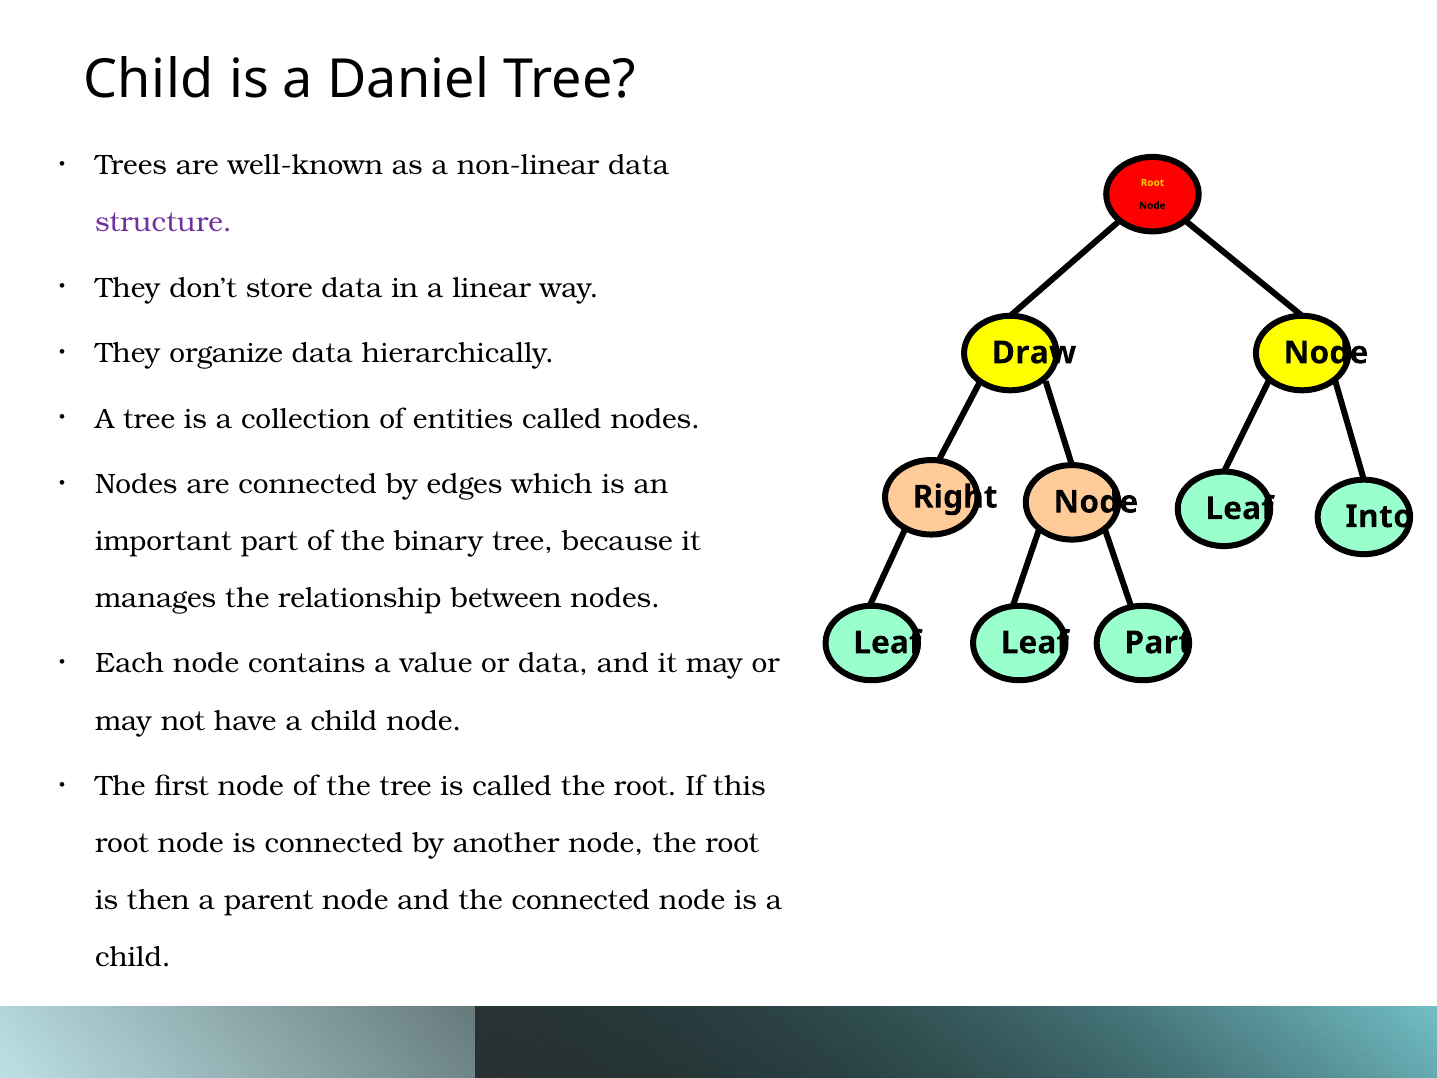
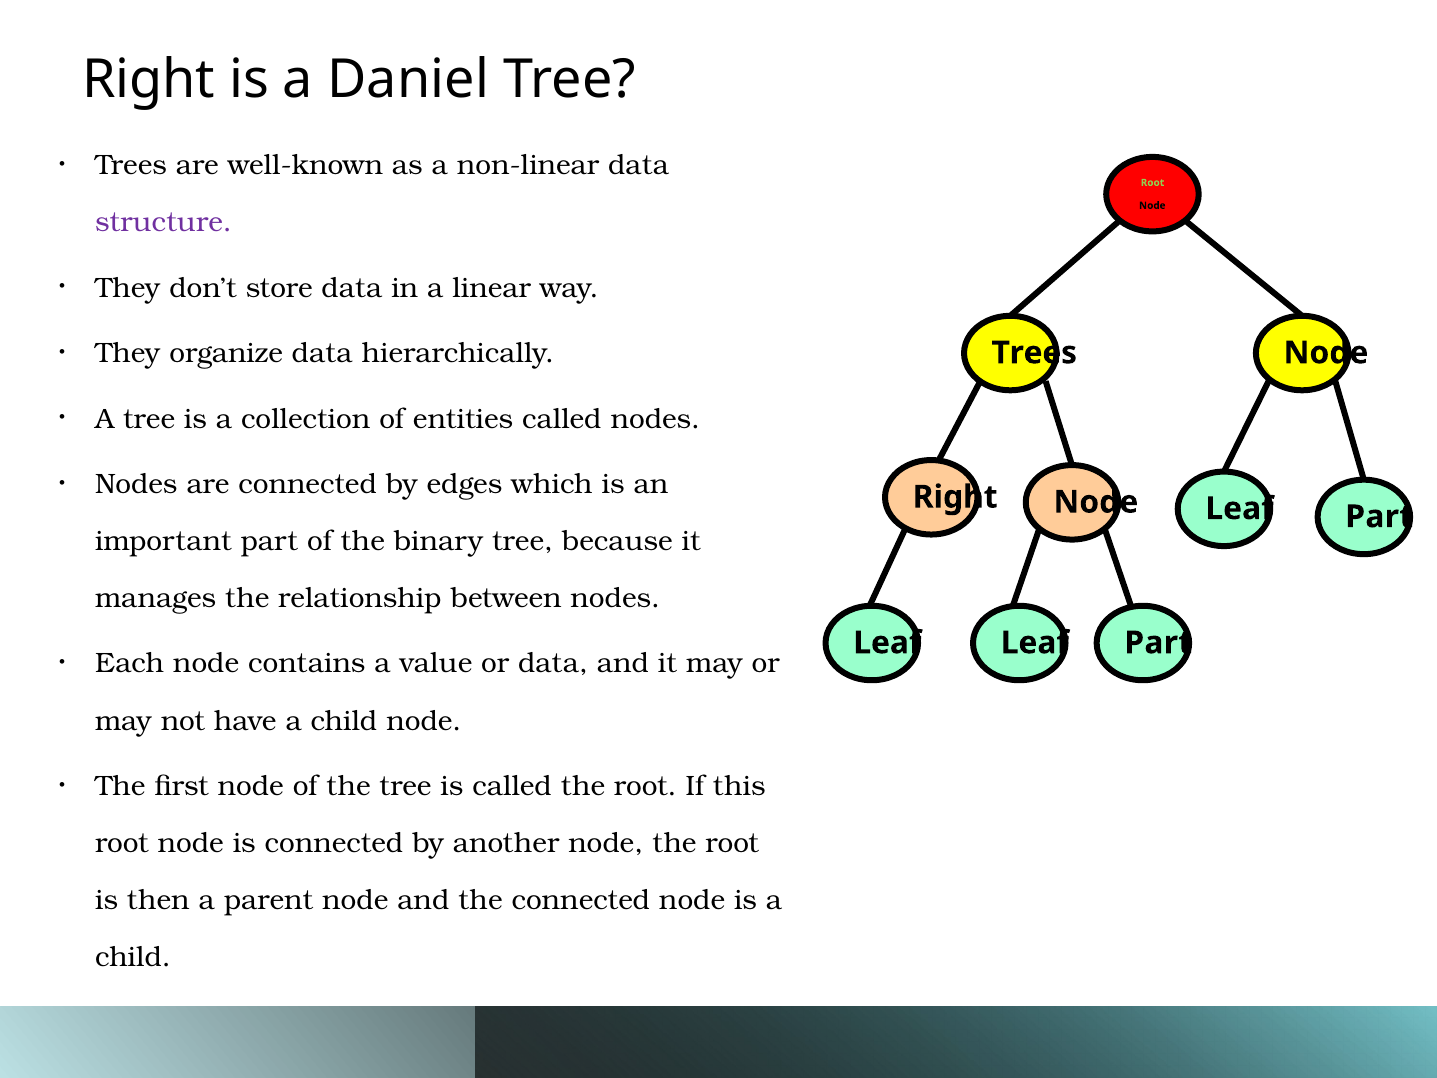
Child at (148, 80): Child -> Right
Root at (1152, 183) colour: yellow -> light green
Draw at (1034, 353): Draw -> Trees
Leaf Into: Into -> Part
